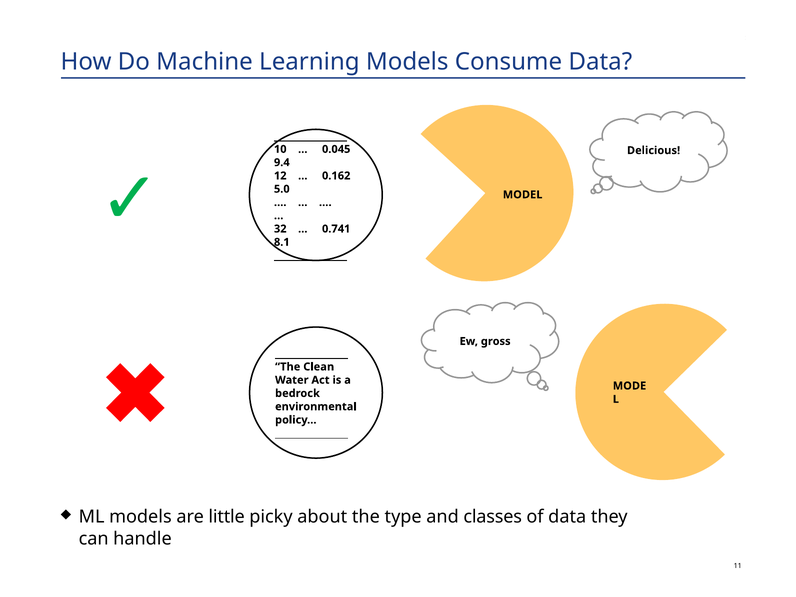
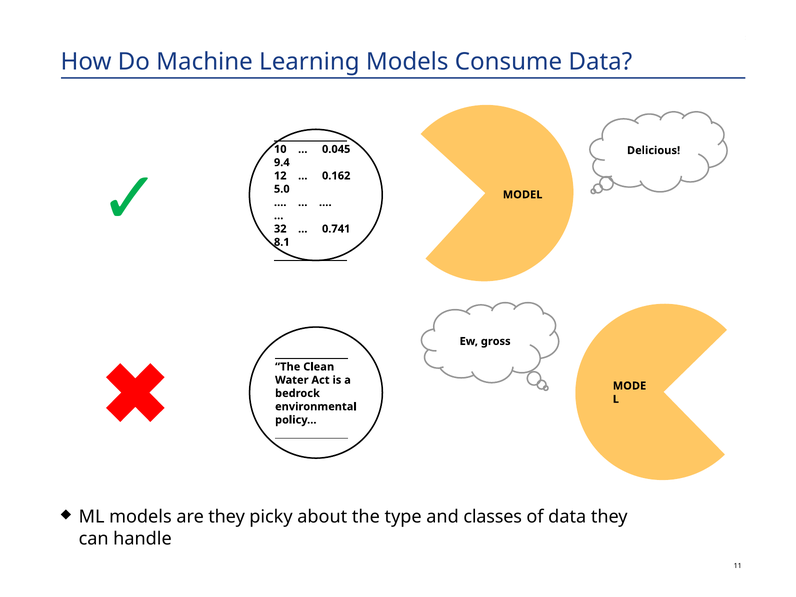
are little: little -> they
